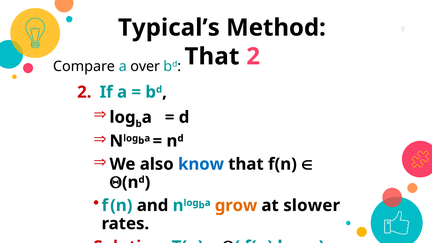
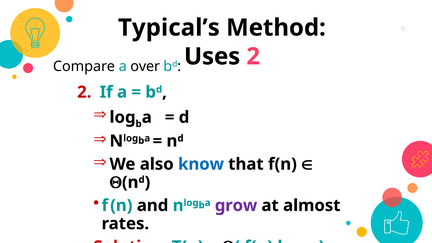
That at (212, 56): That -> Uses
grow colour: orange -> purple
slower: slower -> almost
